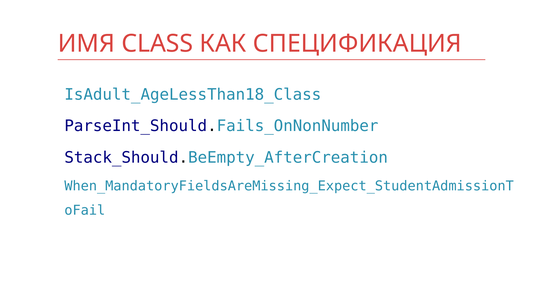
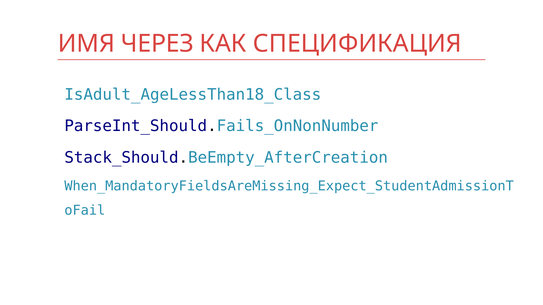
CLASS: CLASS -> ЧЕРЕЗ
